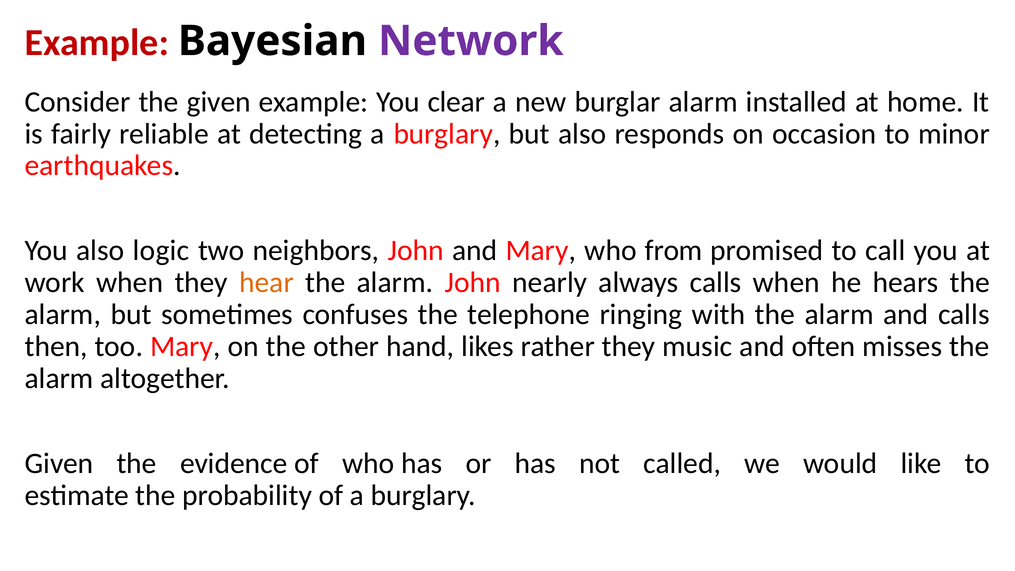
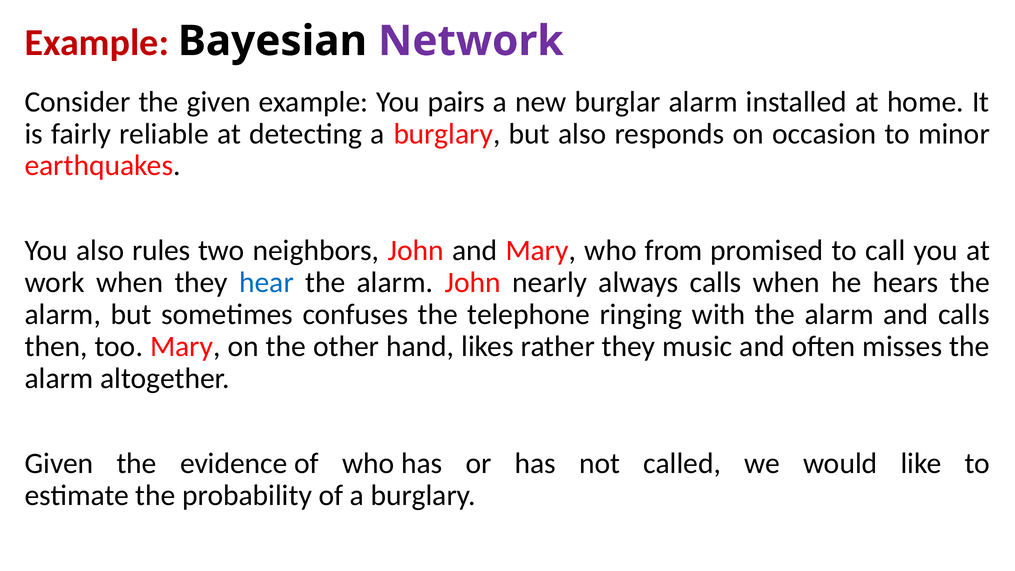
clear: clear -> pairs
logic: logic -> rules
hear colour: orange -> blue
